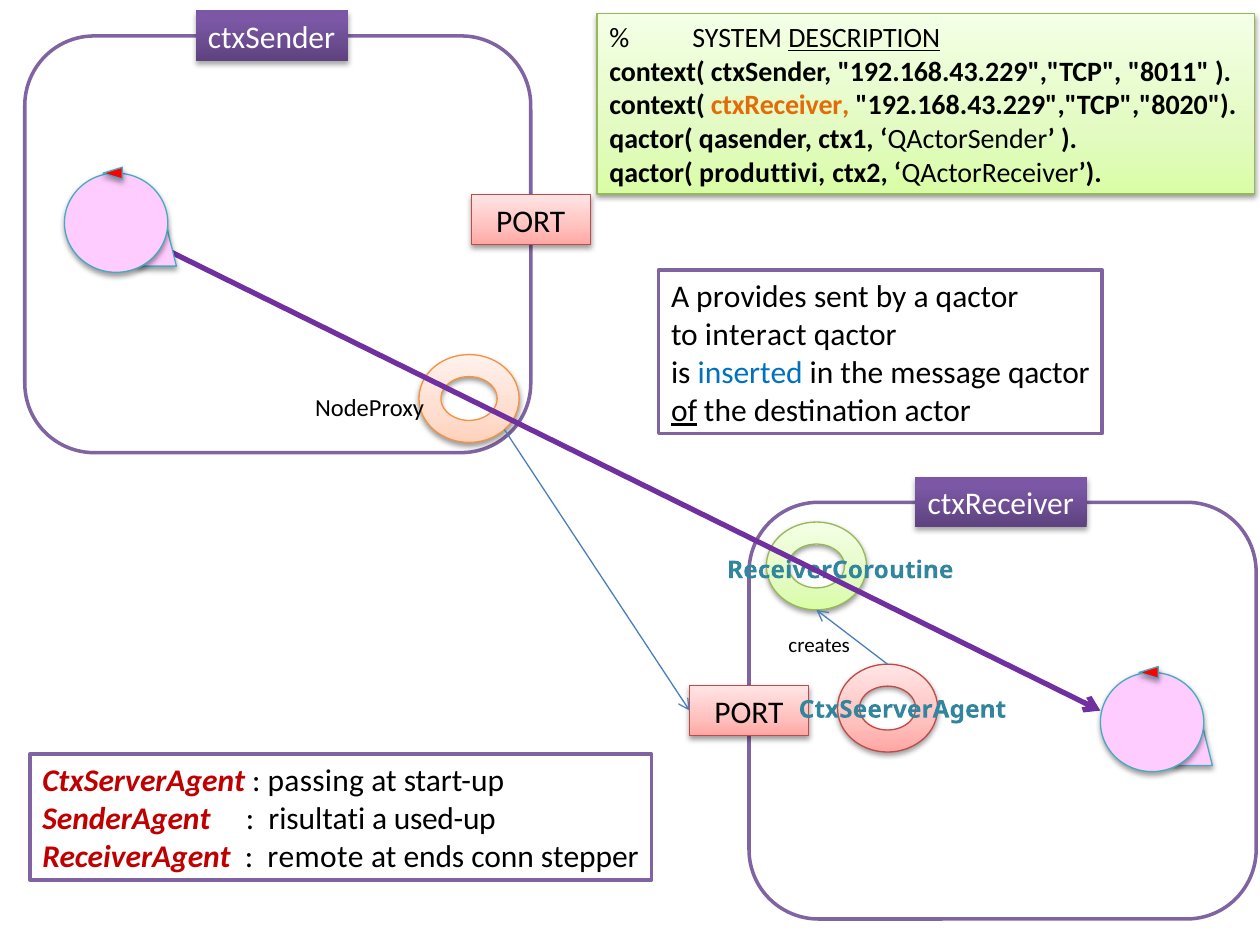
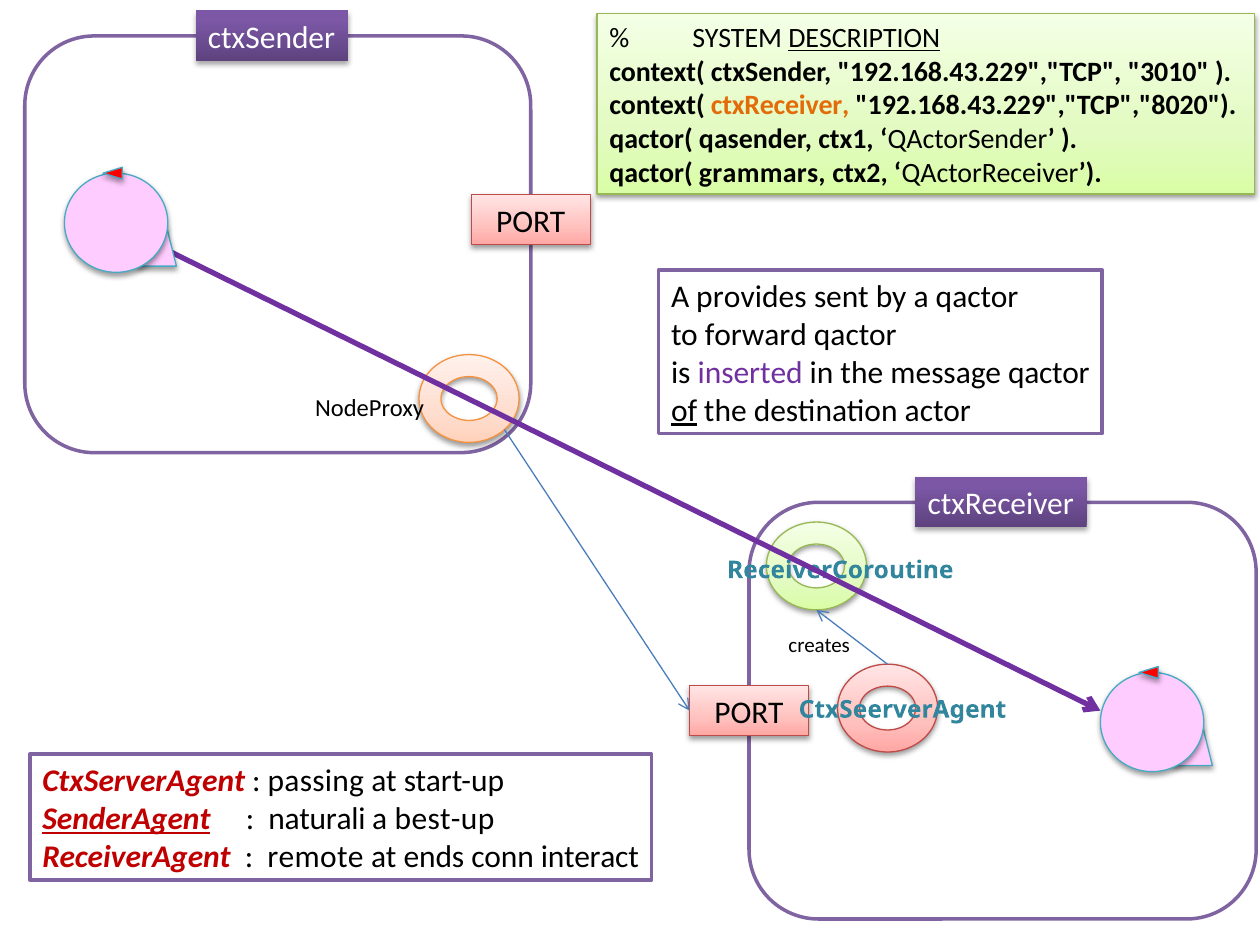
8011: 8011 -> 3010
produttivi: produttivi -> grammars
interact: interact -> forward
inserted colour: blue -> purple
SenderAgent underline: none -> present
risultati: risultati -> naturali
used-up: used-up -> best-up
stepper: stepper -> interact
